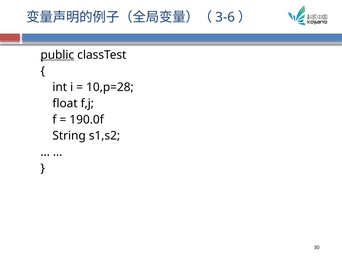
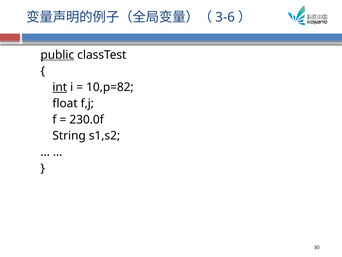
int underline: none -> present
10,p=28: 10,p=28 -> 10,p=82
190.0f: 190.0f -> 230.0f
